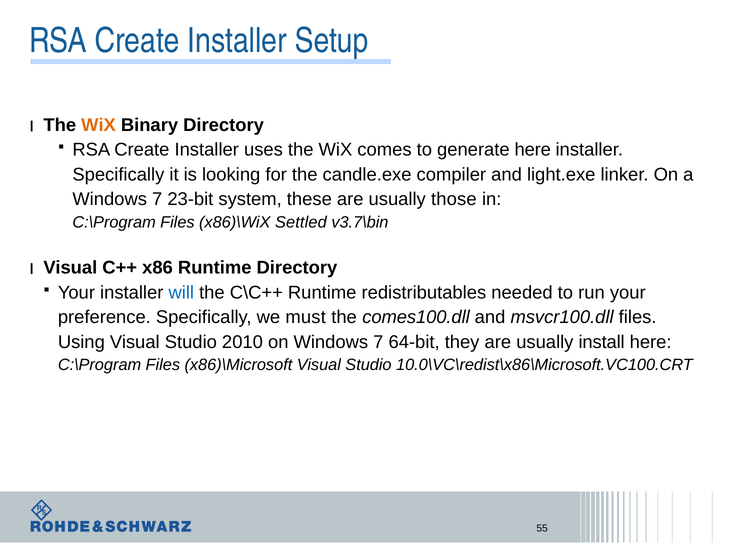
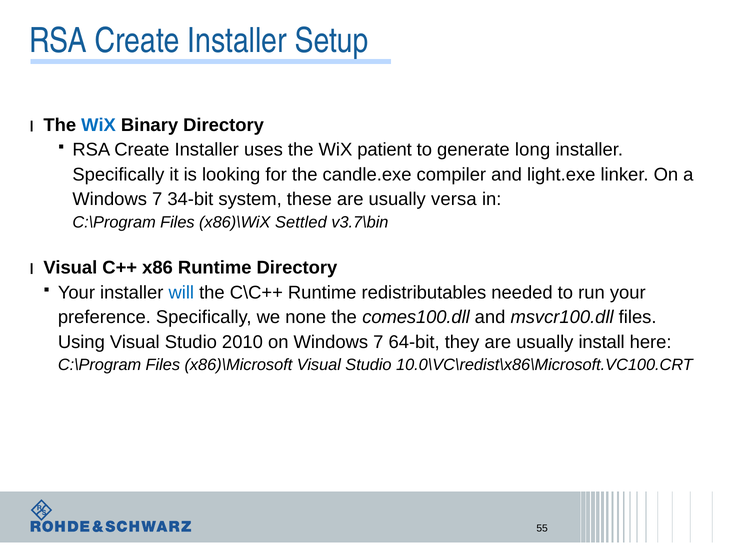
WiX at (99, 125) colour: orange -> blue
comes: comes -> patient
generate here: here -> long
23-bit: 23-bit -> 34-bit
those: those -> versa
must: must -> none
